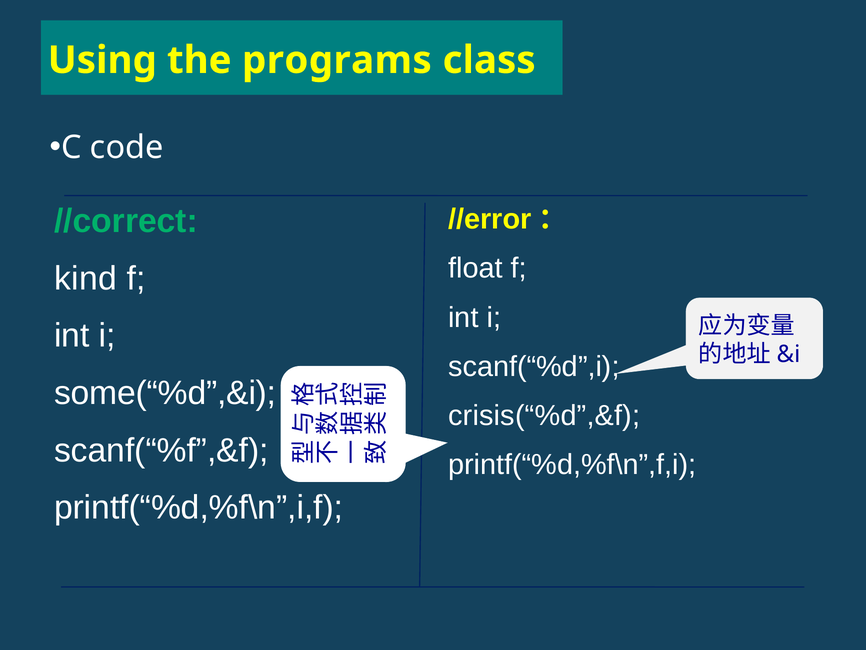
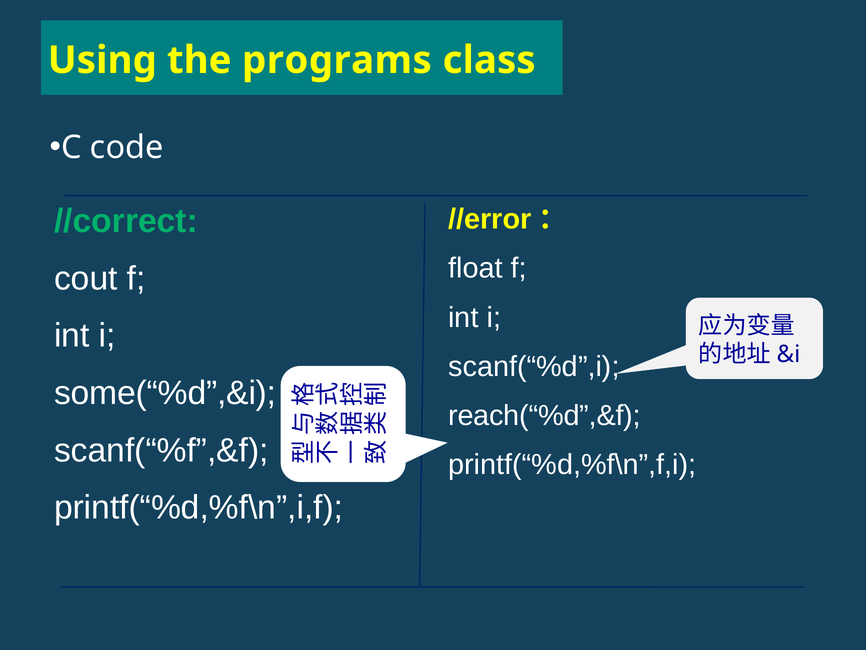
kind: kind -> cout
crisis(“%d”,&f: crisis(“%d”,&f -> reach(“%d”,&f
